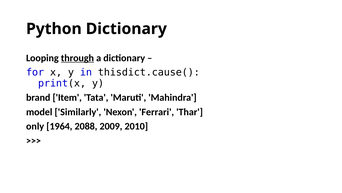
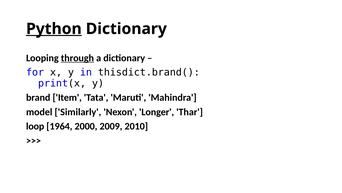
Python underline: none -> present
thisdict.cause(: thisdict.cause( -> thisdict.brand(
Ferrari: Ferrari -> Longer
only: only -> loop
2088: 2088 -> 2000
